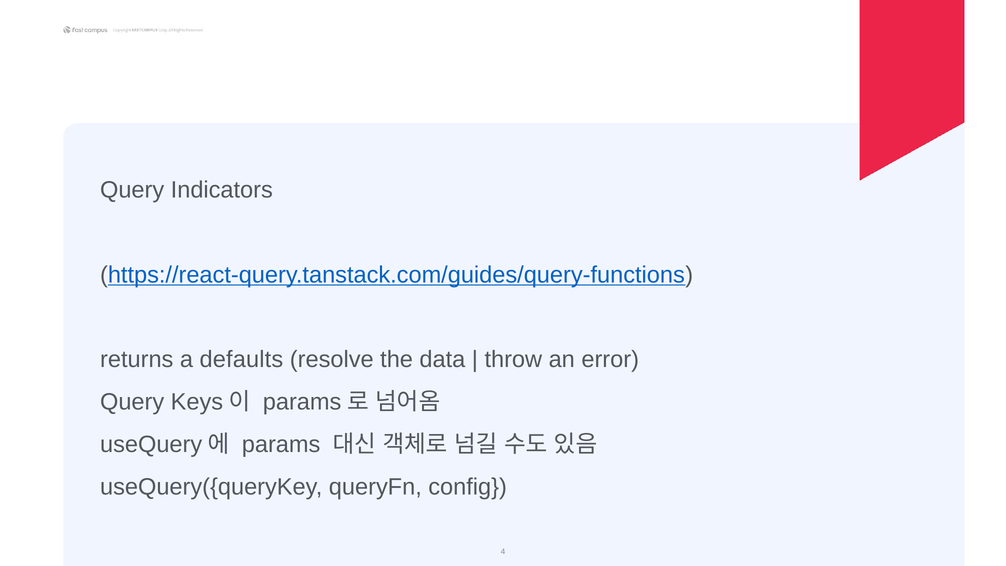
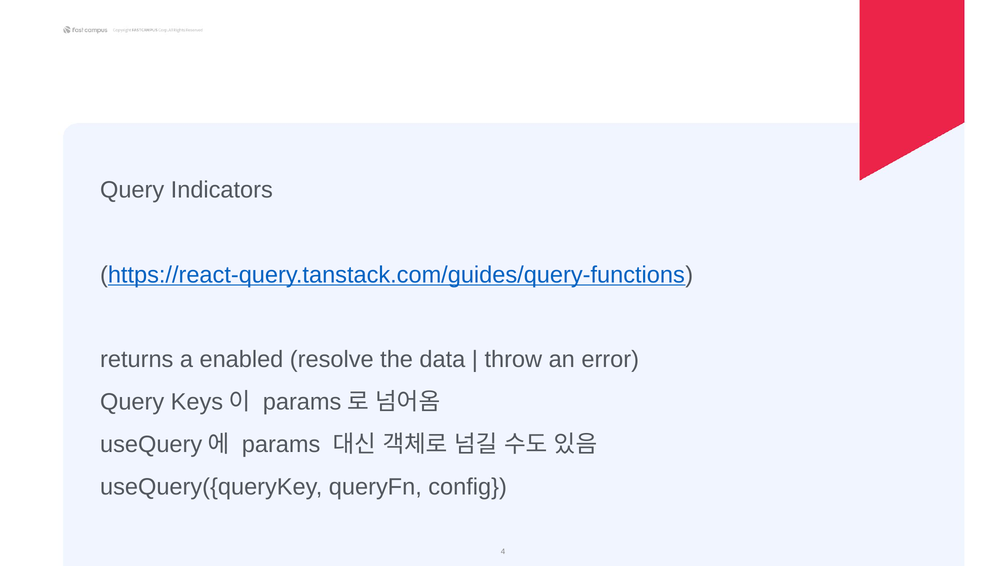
defaults: defaults -> enabled
